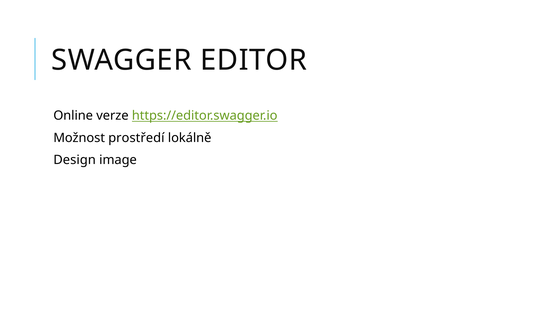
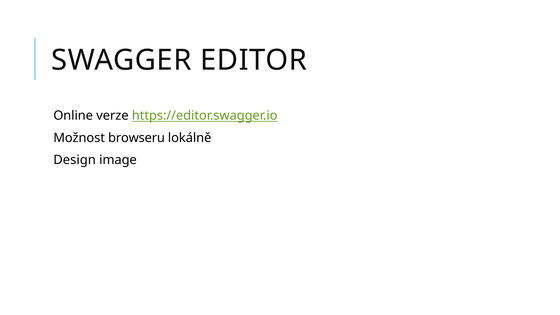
prostředí: prostředí -> browseru
